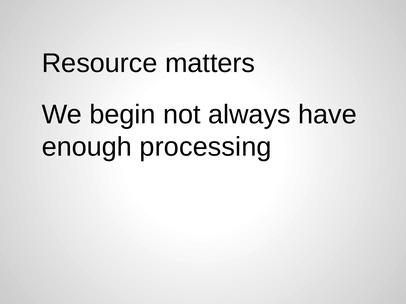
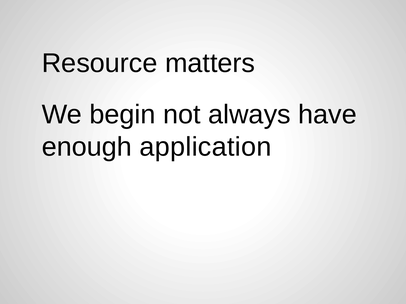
processing: processing -> application
